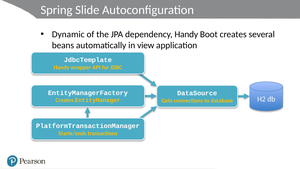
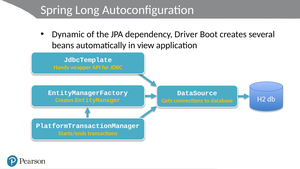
Slide: Slide -> Long
dependency Handy: Handy -> Driver
